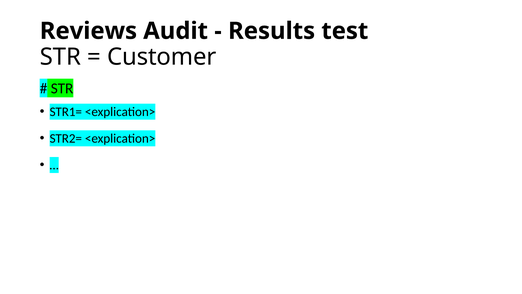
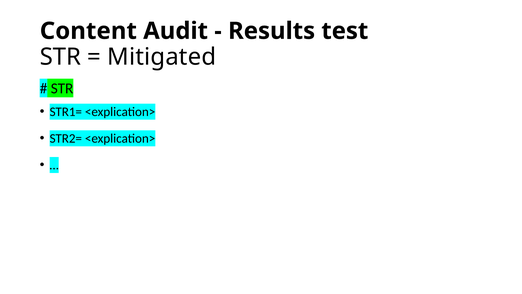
Reviews: Reviews -> Content
Customer: Customer -> Mitigated
